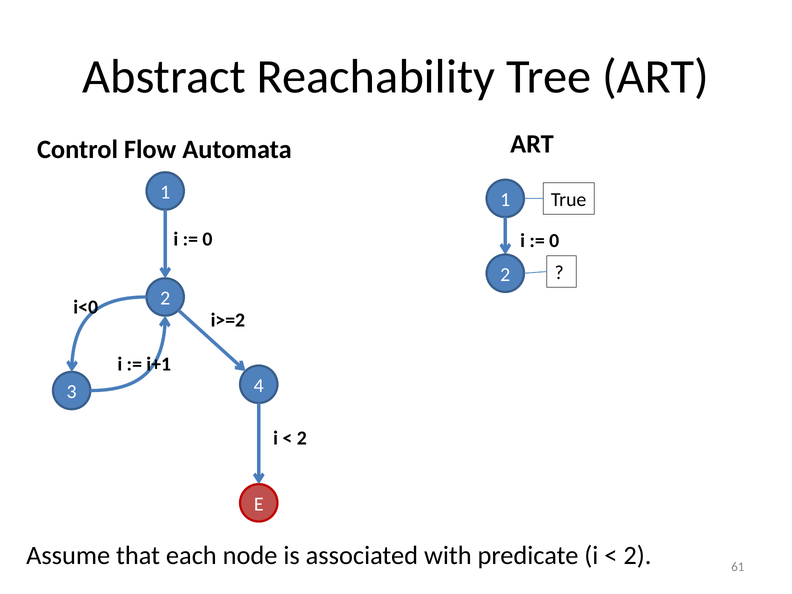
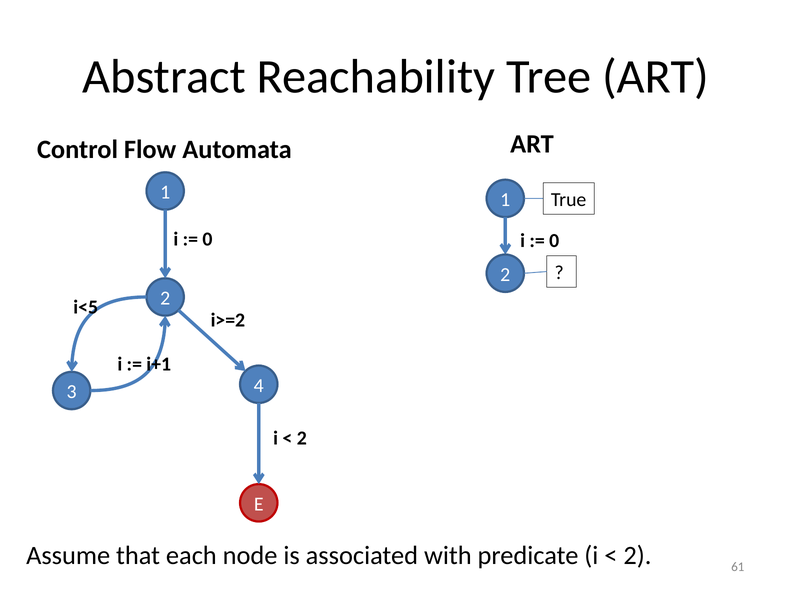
i<0: i<0 -> i<5
